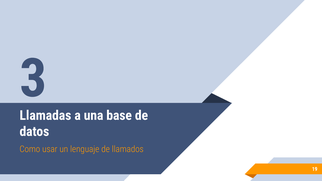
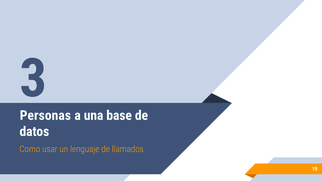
Llamadas: Llamadas -> Personas
